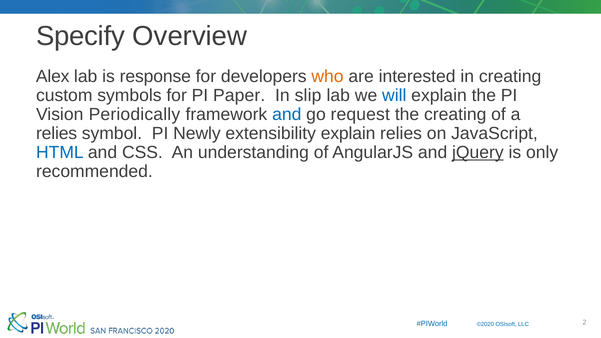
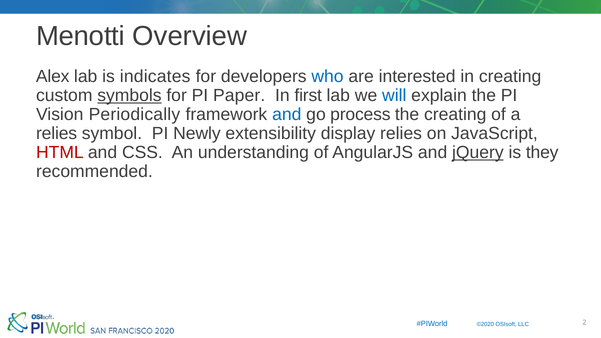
Specify: Specify -> Menotti
response: response -> indicates
who colour: orange -> blue
symbols underline: none -> present
slip: slip -> first
request: request -> process
extensibility explain: explain -> display
HTML colour: blue -> red
only: only -> they
